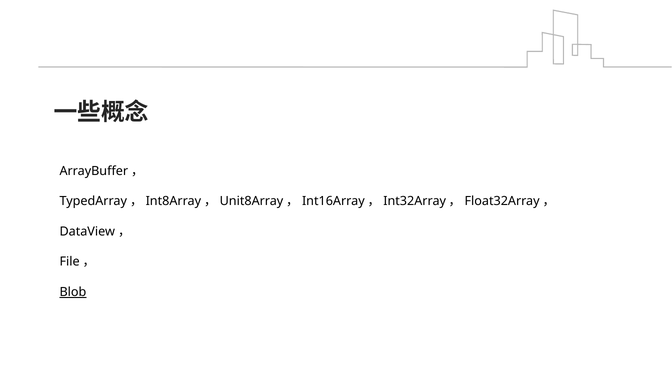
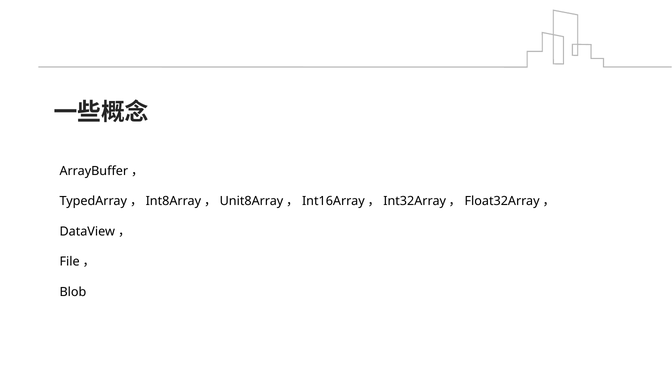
Blob underline: present -> none
